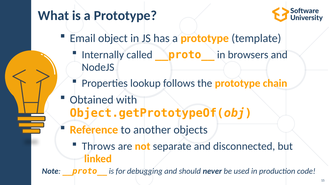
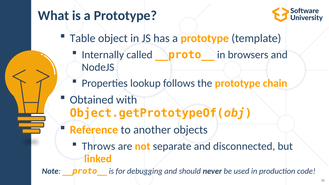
Email: Email -> Table
